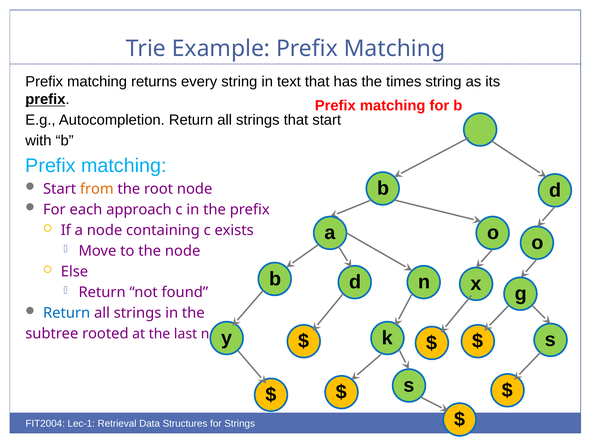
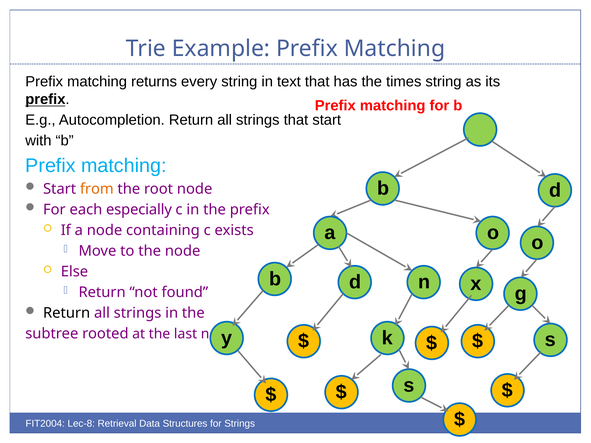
approach: approach -> especially
Return at (67, 313) colour: blue -> black
Lec-1: Lec-1 -> Lec-8
